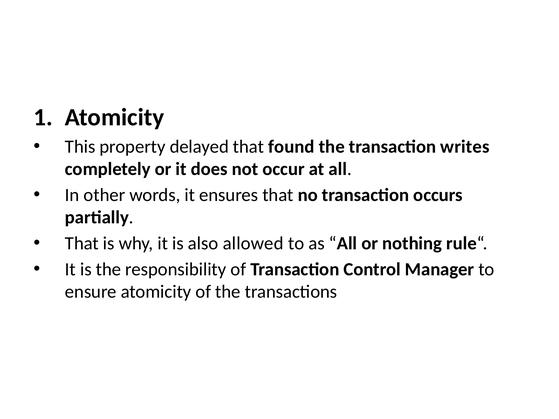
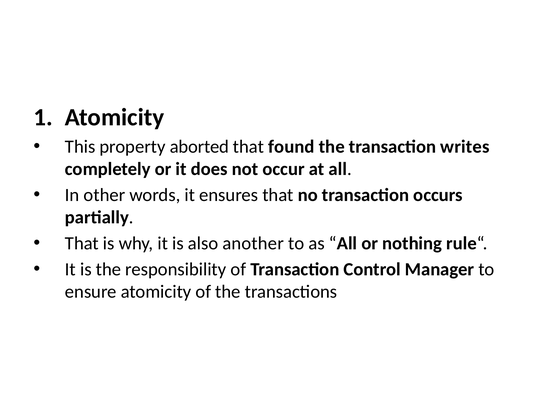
delayed: delayed -> aborted
allowed: allowed -> another
